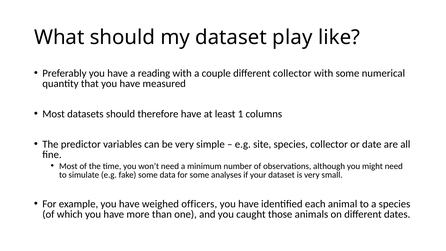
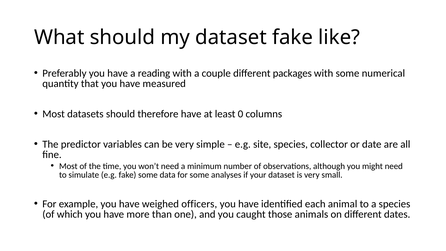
dataset play: play -> fake
different collector: collector -> packages
1: 1 -> 0
